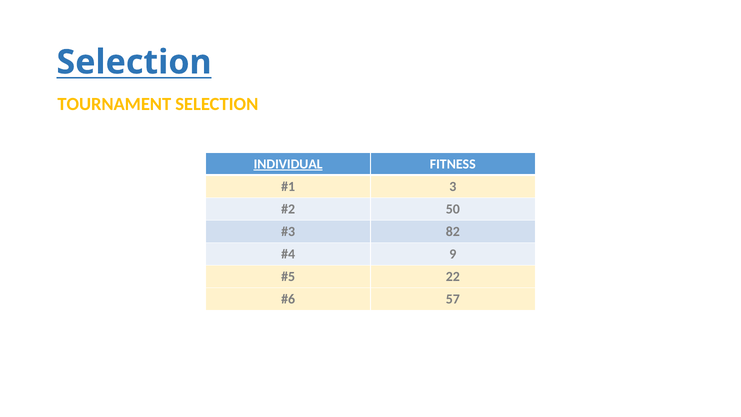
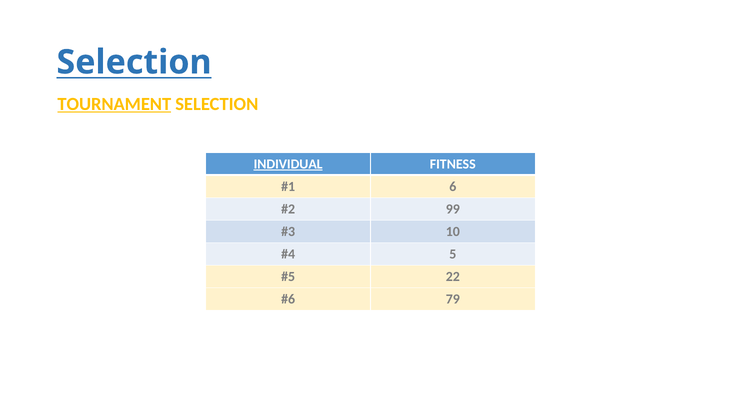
TOURNAMENT underline: none -> present
3: 3 -> 6
50: 50 -> 99
82: 82 -> 10
9: 9 -> 5
57: 57 -> 79
